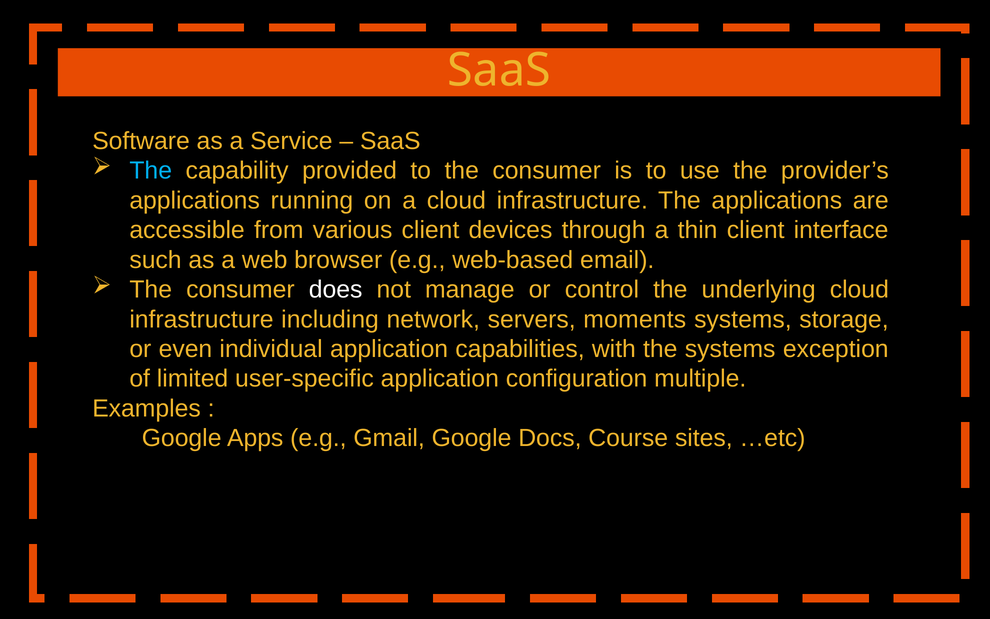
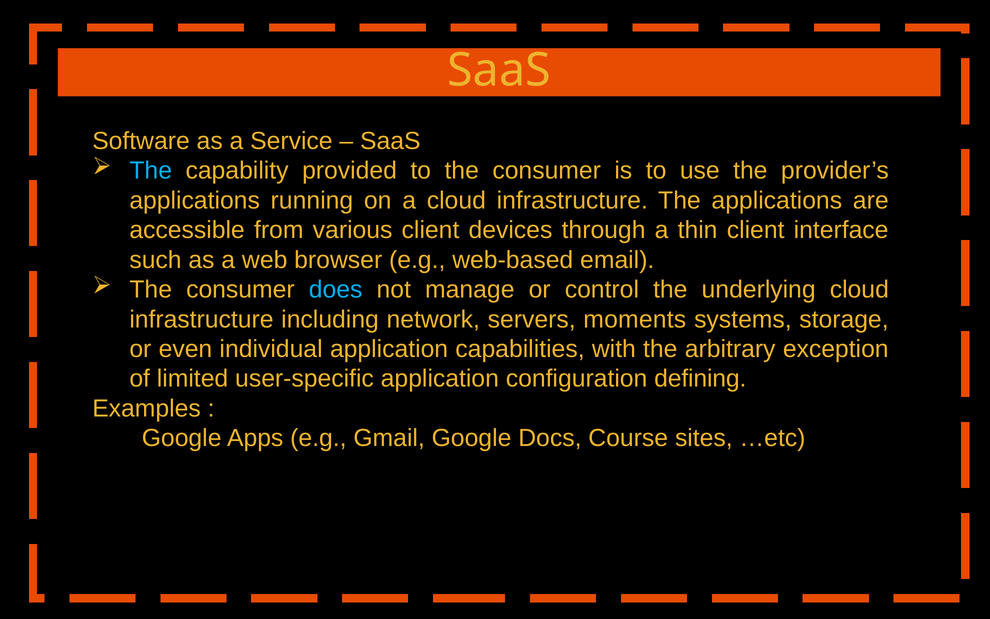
does colour: white -> light blue
the systems: systems -> arbitrary
multiple: multiple -> defining
